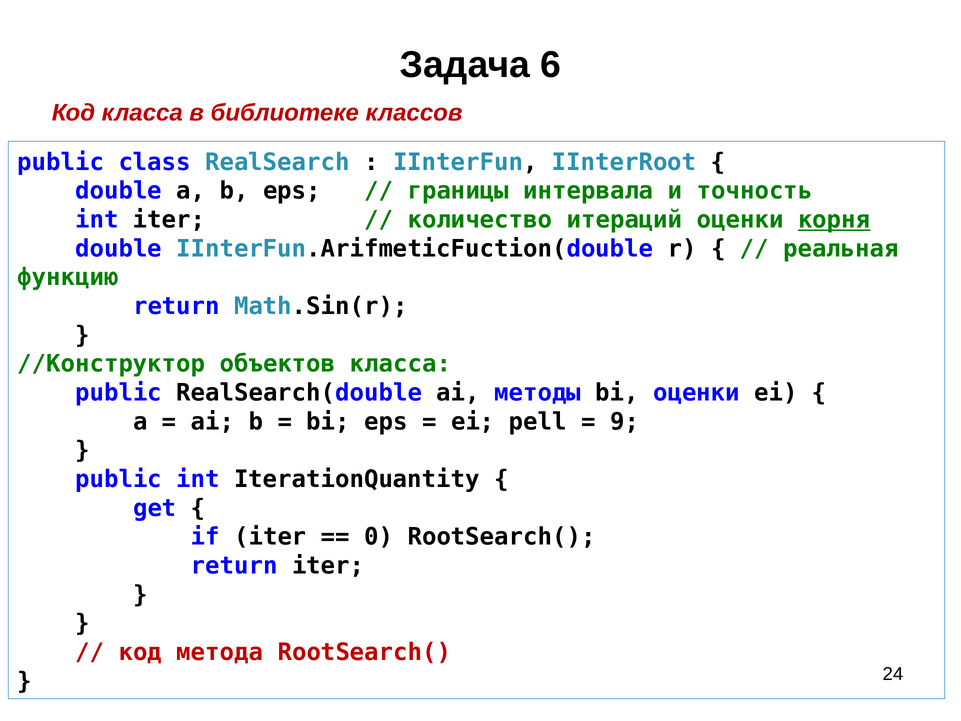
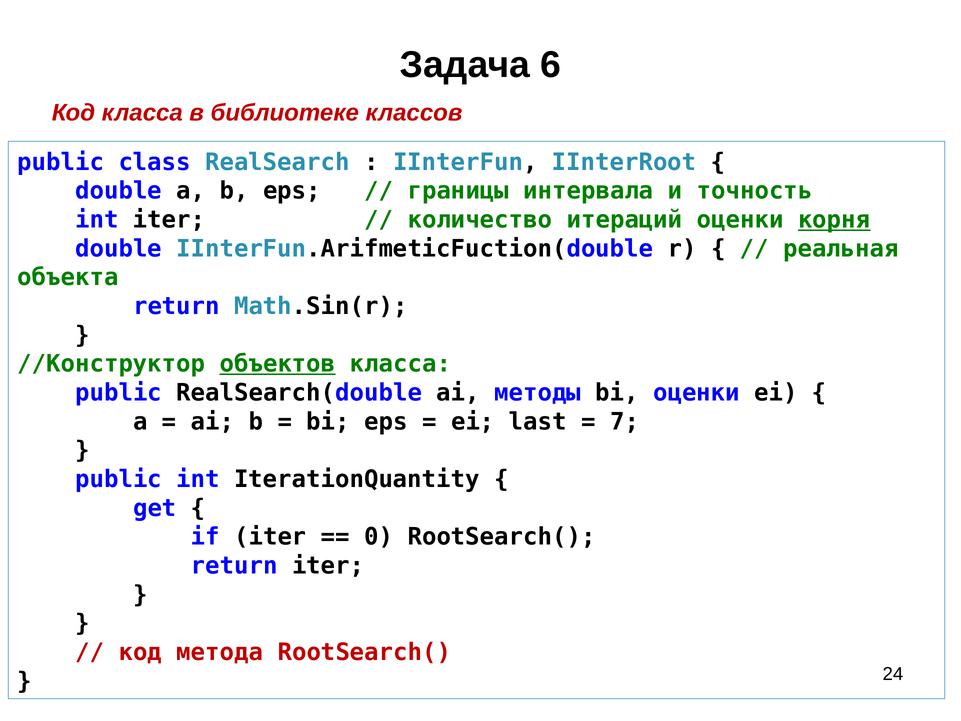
функцию: функцию -> объекта
объектов underline: none -> present
pell: pell -> last
9: 9 -> 7
